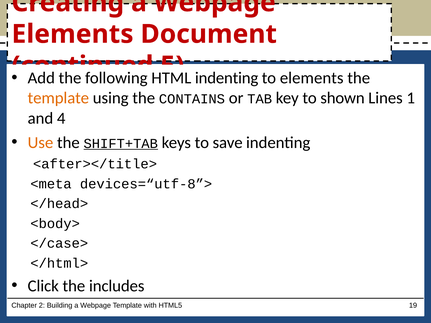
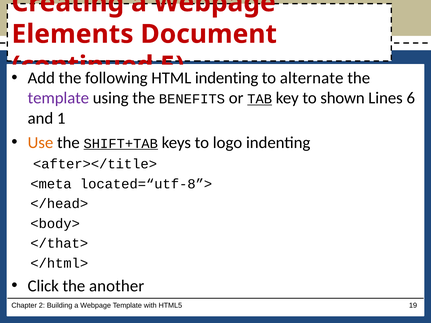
to elements: elements -> alternate
template at (58, 98) colour: orange -> purple
CONTAINS: CONTAINS -> BENEFITS
TAB underline: none -> present
1: 1 -> 6
4: 4 -> 1
save: save -> logo
devices=“utf-8”>: devices=“utf-8”> -> located=“utf-8”>
</case>: </case> -> </that>
includes: includes -> another
